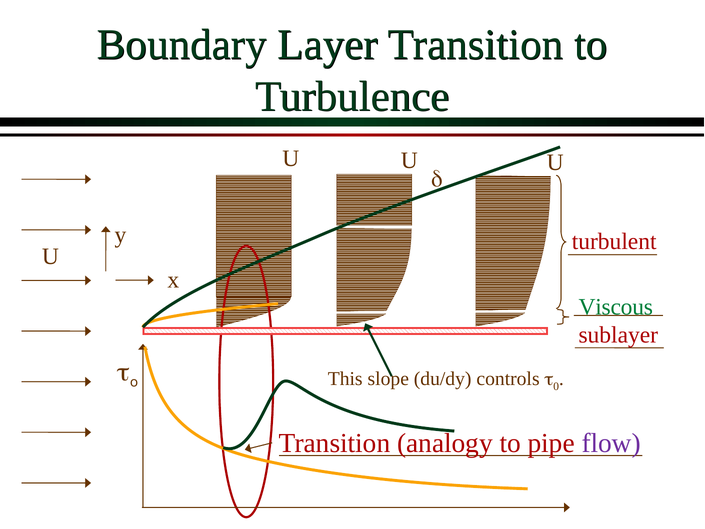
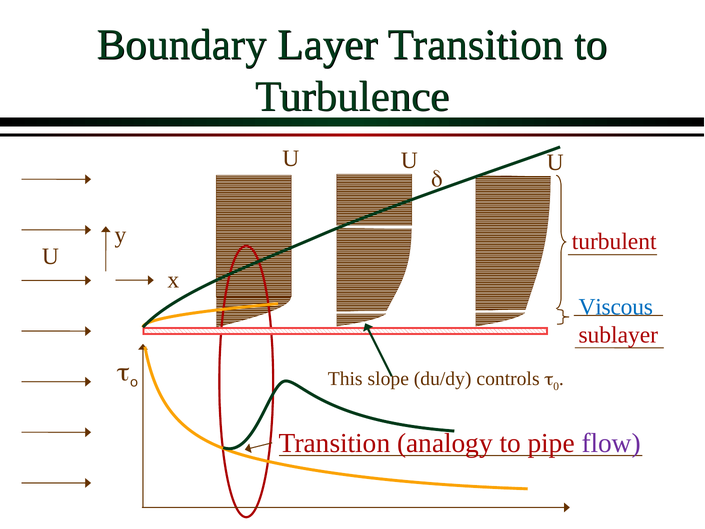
Viscous colour: green -> blue
